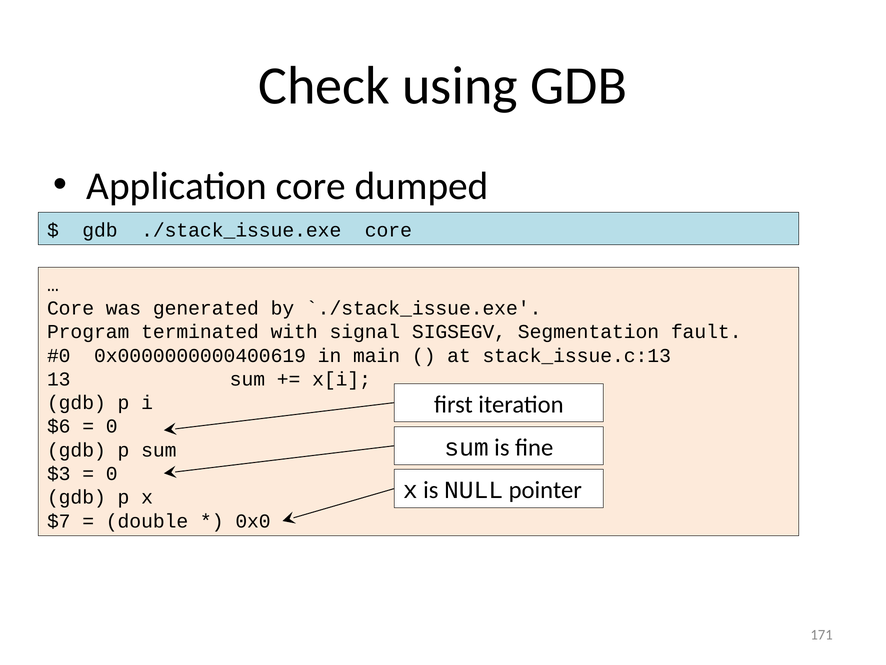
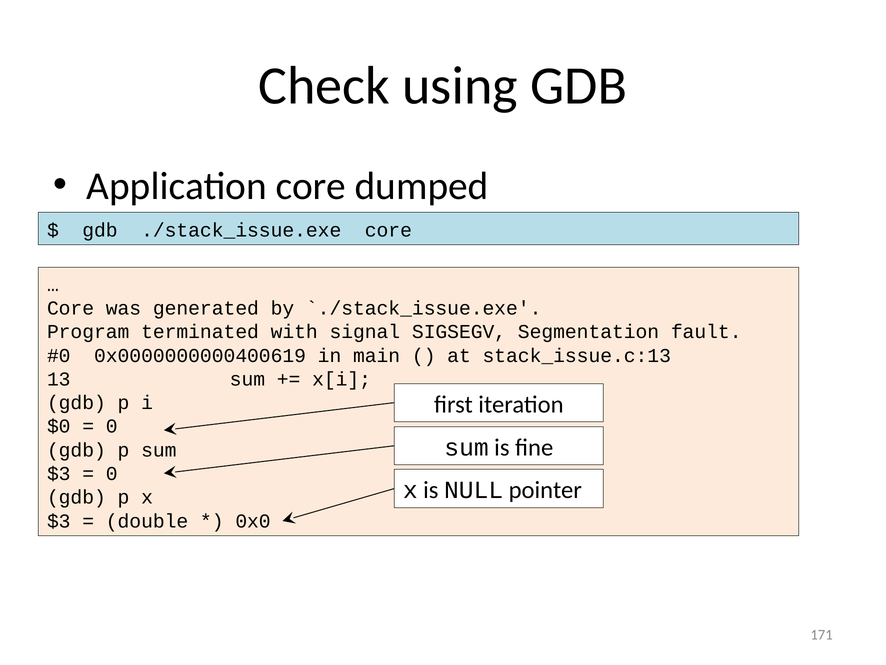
$6: $6 -> $0
$7 at (59, 521): $7 -> $3
